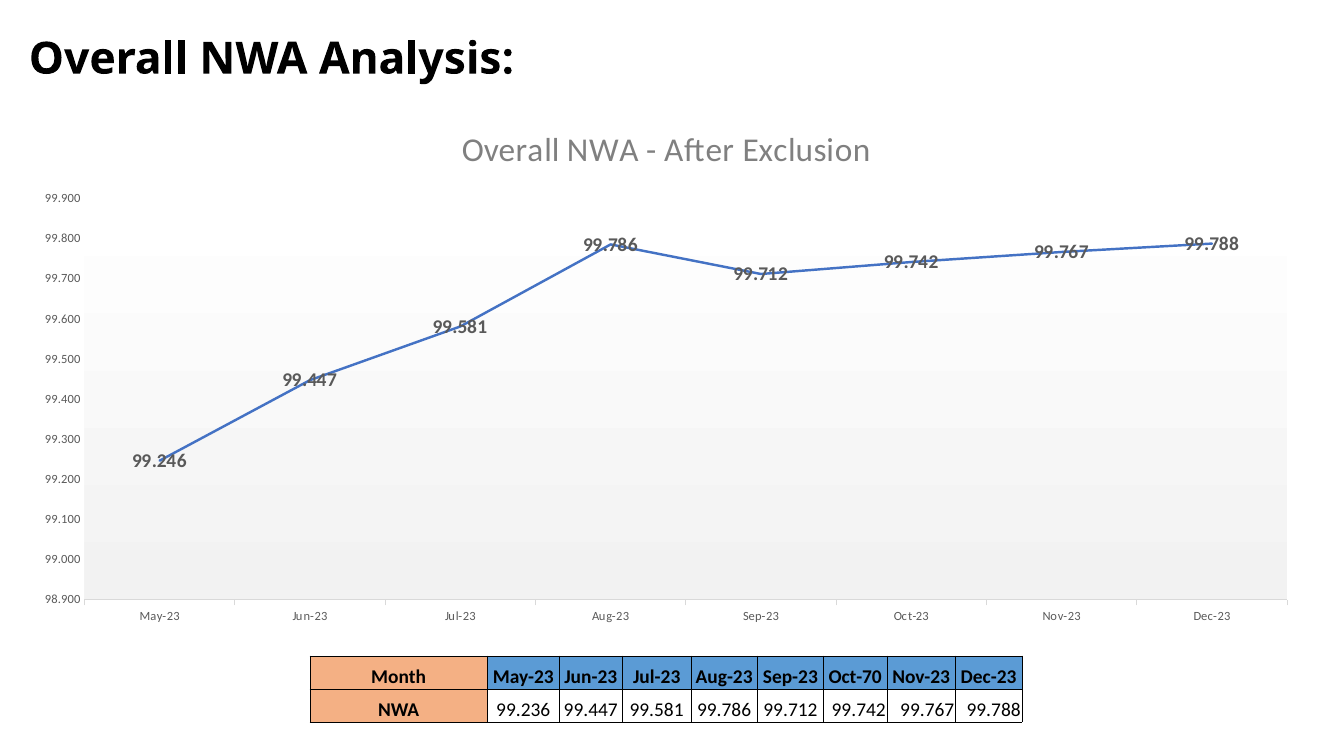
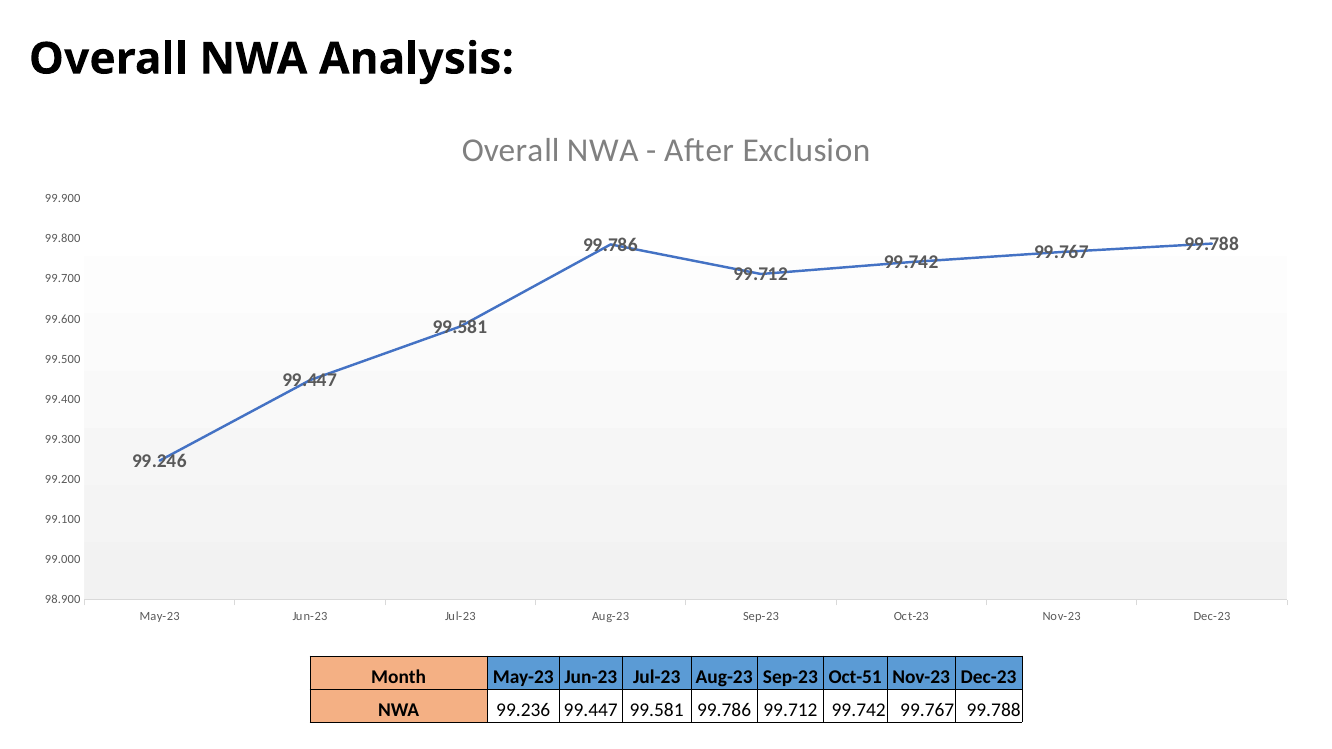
Oct-70: Oct-70 -> Oct-51
